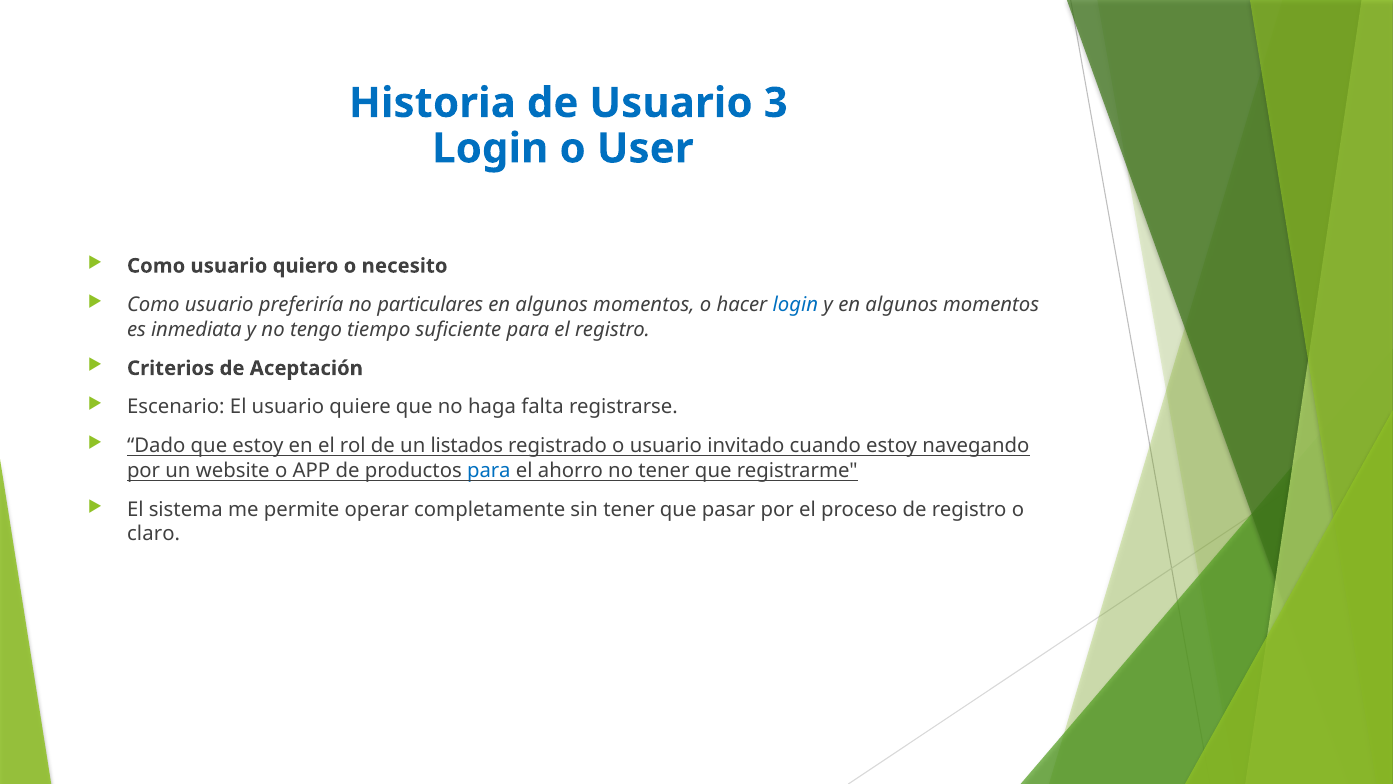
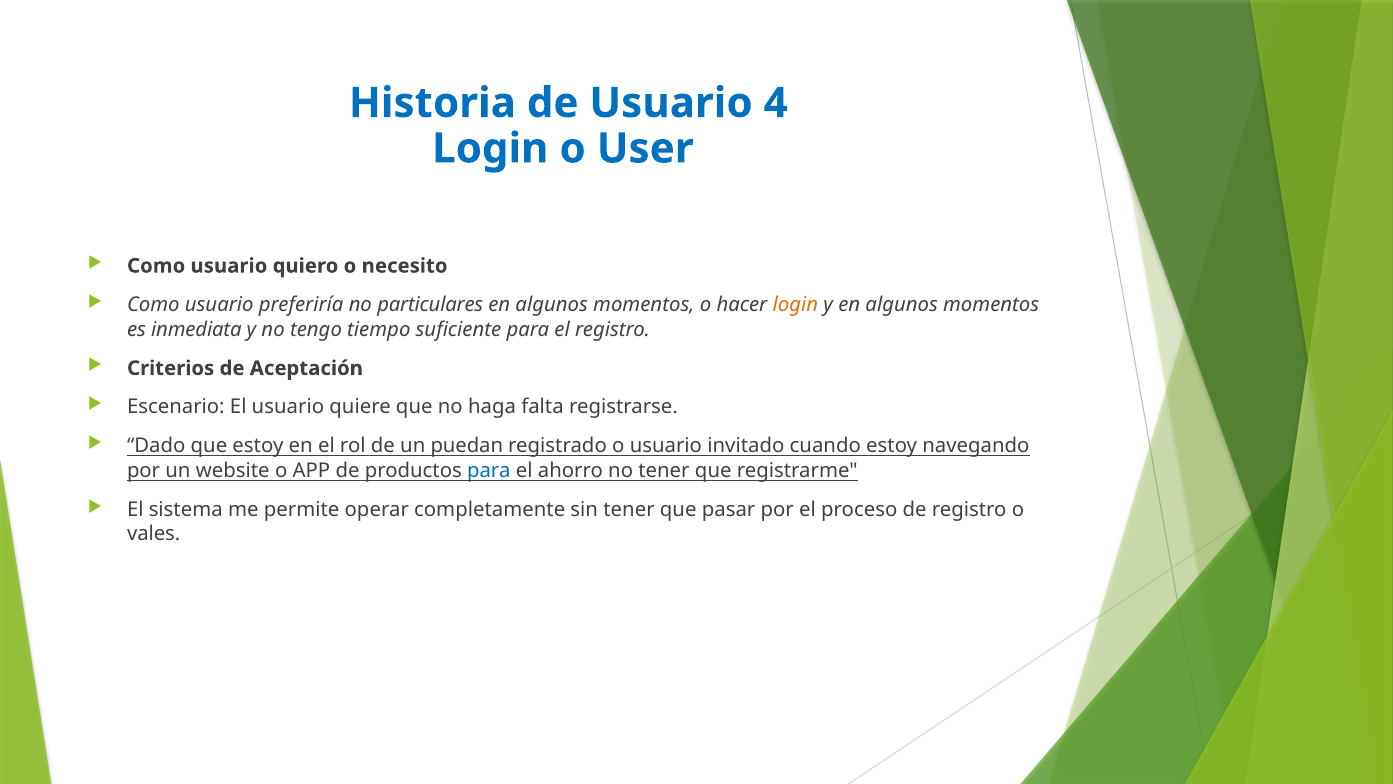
3: 3 -> 4
login at (795, 305) colour: blue -> orange
listados: listados -> puedan
claro: claro -> vales
